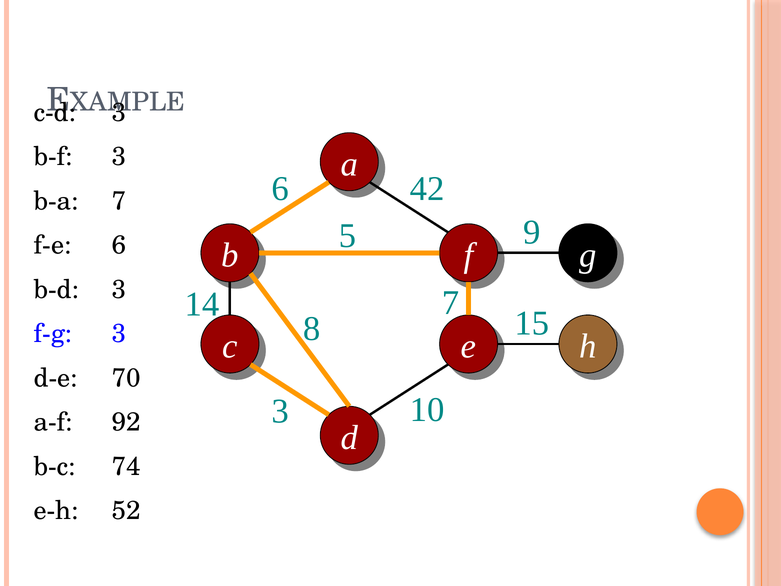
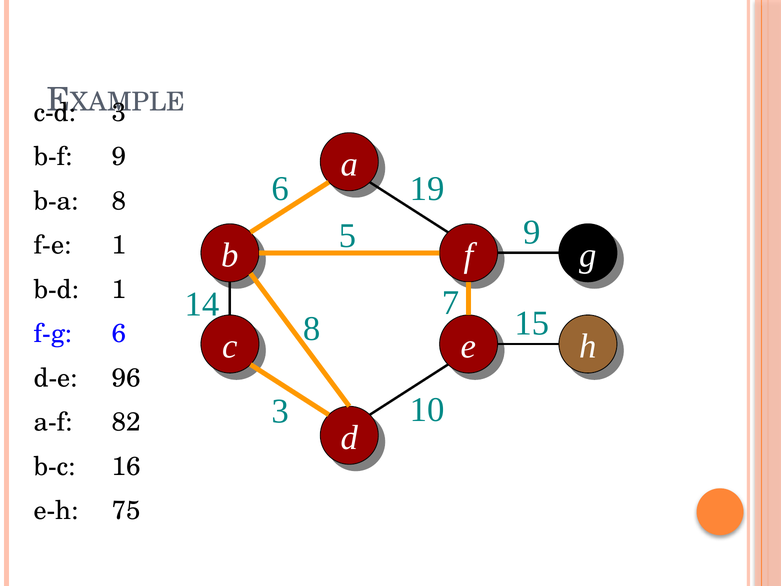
b-f 3: 3 -> 9
42: 42 -> 19
b-a 7: 7 -> 8
f-e 6: 6 -> 1
b-d 3: 3 -> 1
f-g 3: 3 -> 6
70: 70 -> 96
92: 92 -> 82
74: 74 -> 16
52: 52 -> 75
